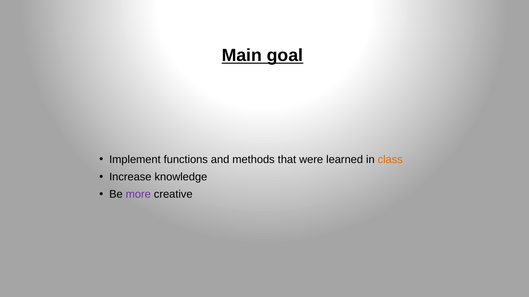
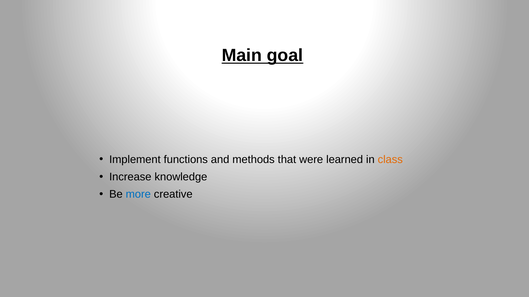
more colour: purple -> blue
